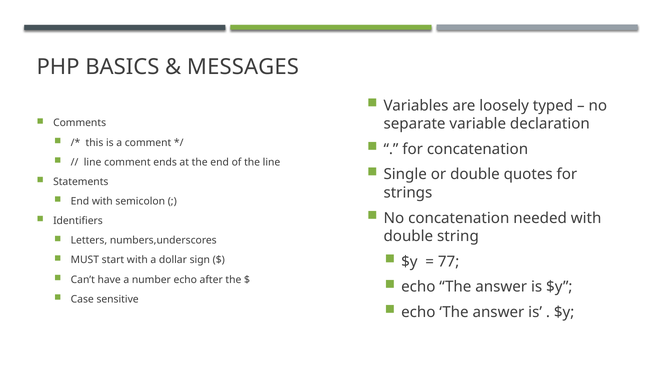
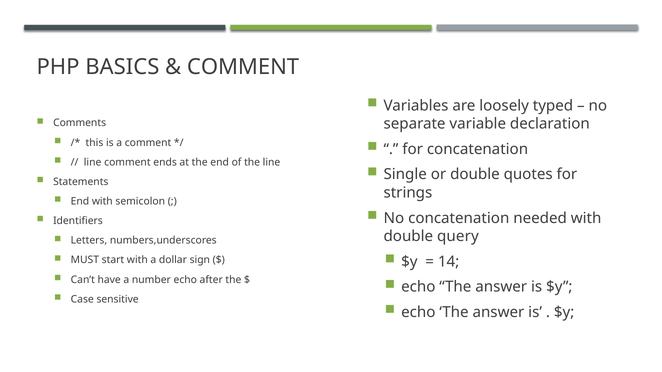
MESSAGES at (243, 67): MESSAGES -> COMMENT
string: string -> query
77: 77 -> 14
